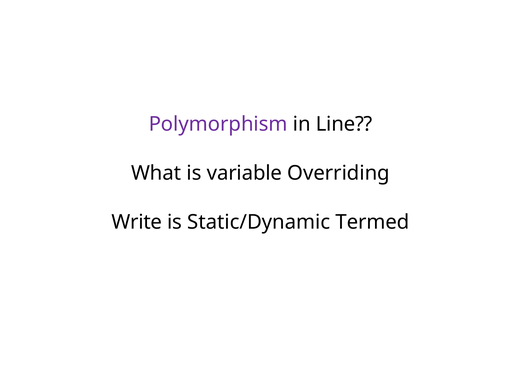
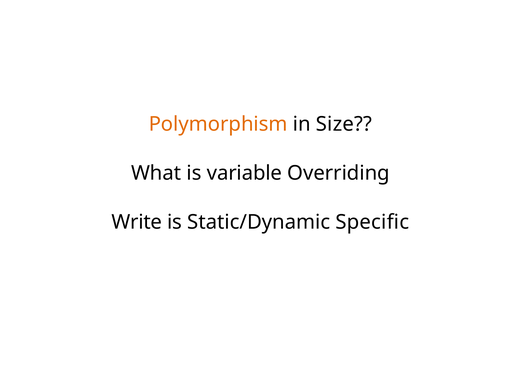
Polymorphism colour: purple -> orange
Line: Line -> Size
Termed: Termed -> Specific
